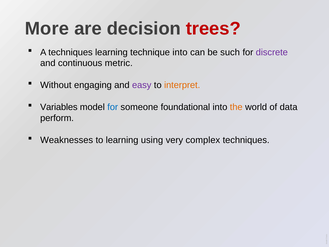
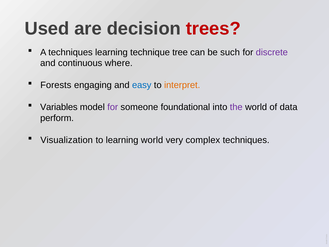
More: More -> Used
technique into: into -> tree
metric: metric -> where
Without: Without -> Forests
easy colour: purple -> blue
for at (113, 107) colour: blue -> purple
the colour: orange -> purple
Weaknesses: Weaknesses -> Visualization
learning using: using -> world
